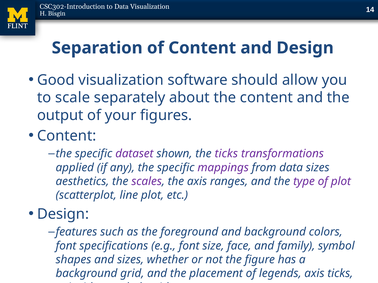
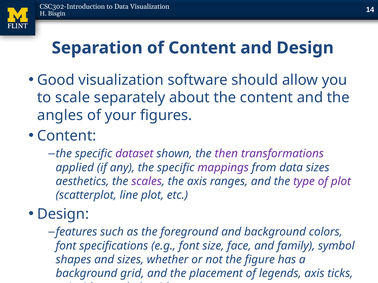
output: output -> angles
the ticks: ticks -> then
